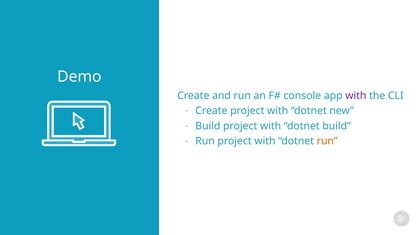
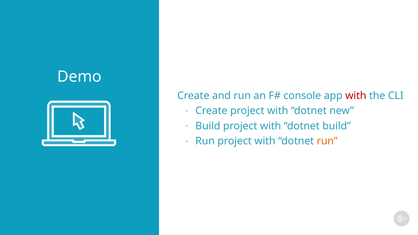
with at (356, 96) colour: purple -> red
